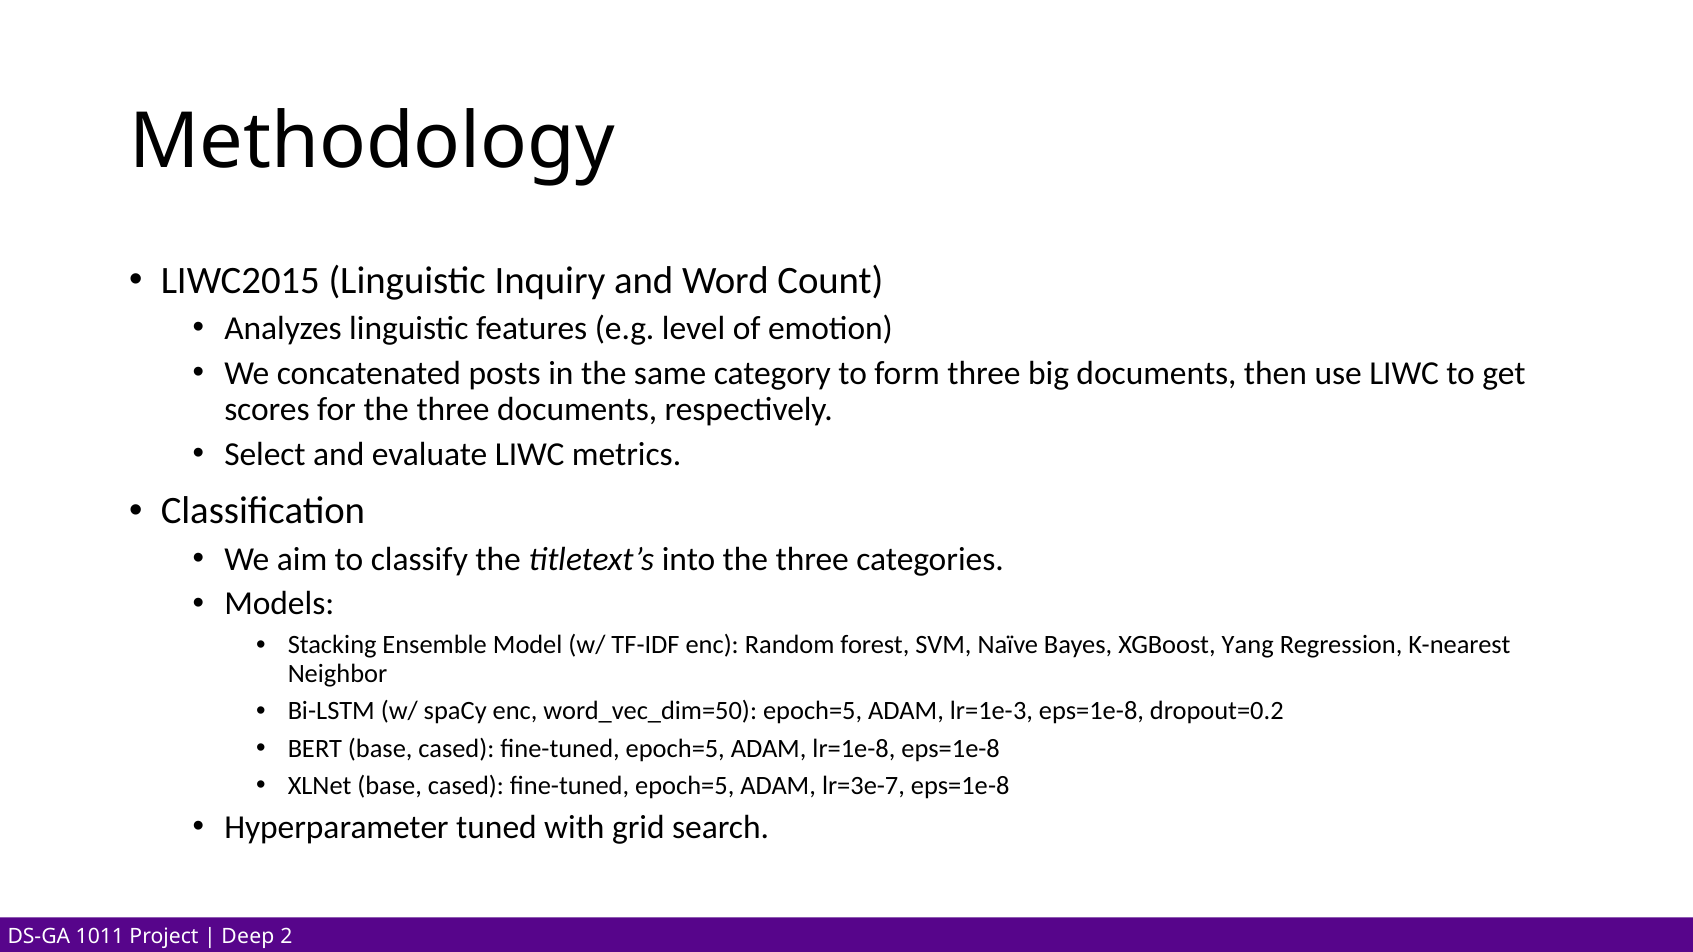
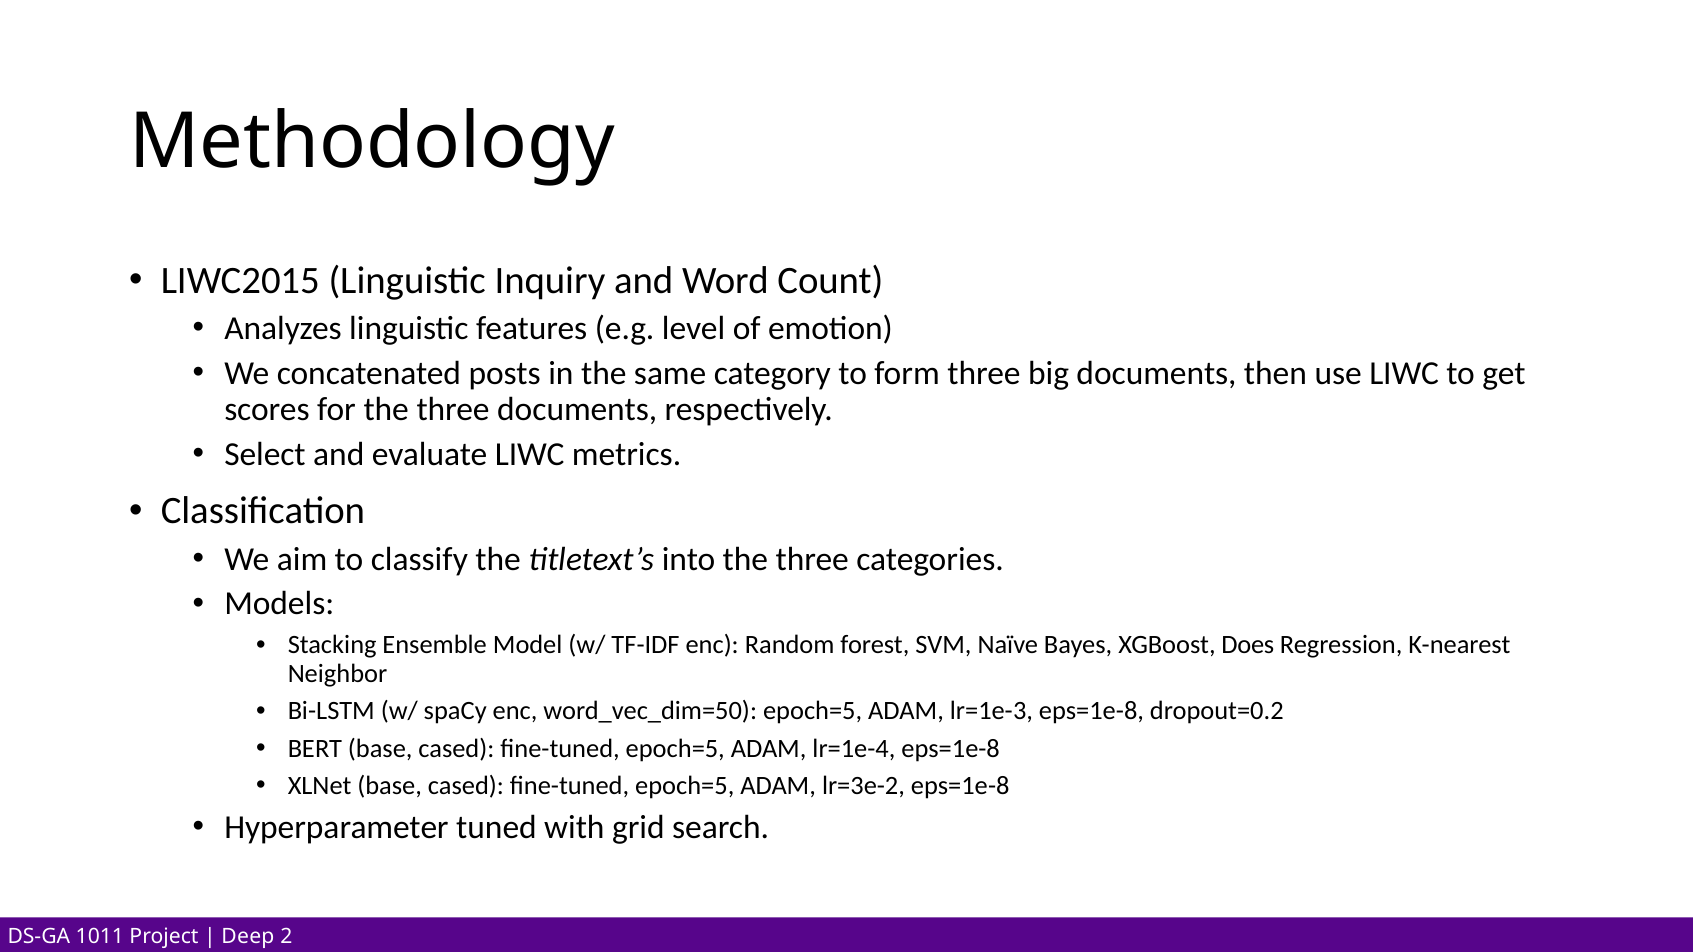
Yang: Yang -> Does
lr=1e-8: lr=1e-8 -> lr=1e-4
lr=3e-7: lr=3e-7 -> lr=3e-2
